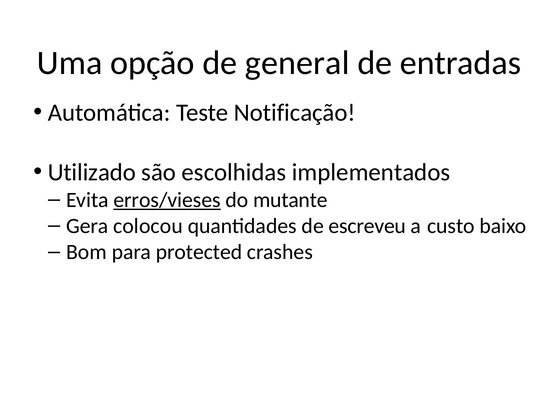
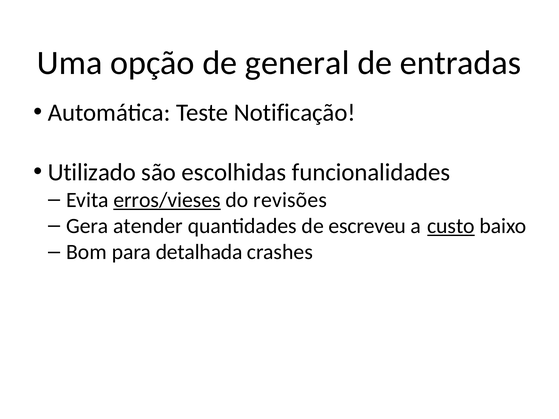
implementados: implementados -> funcionalidades
mutante: mutante -> revisões
colocou: colocou -> atender
custo underline: none -> present
protected: protected -> detalhada
